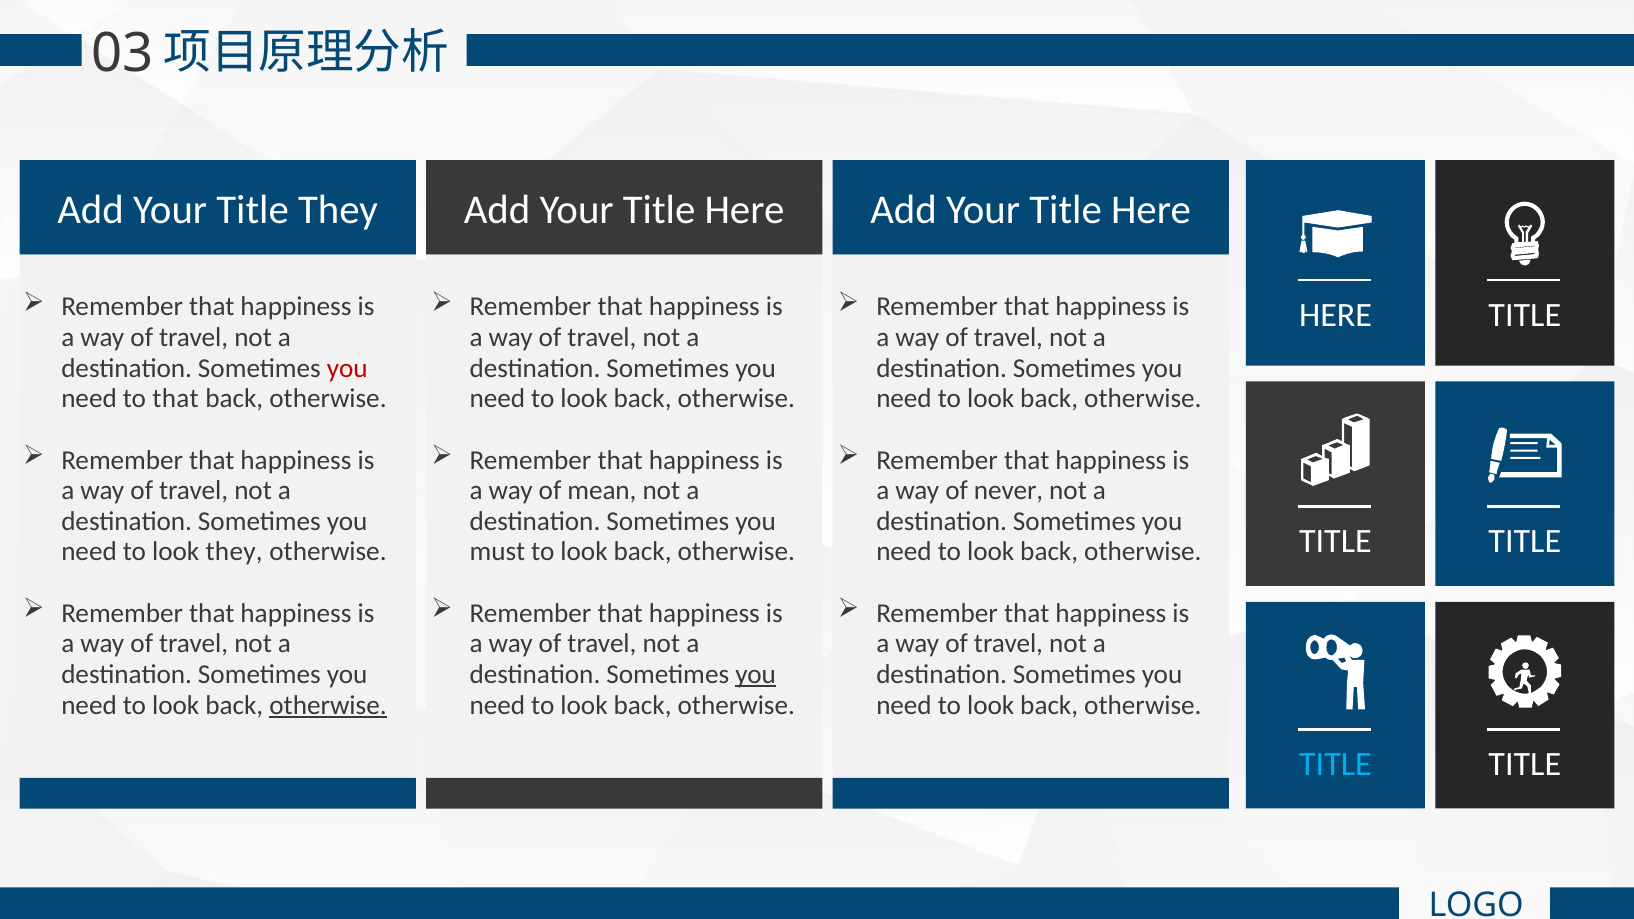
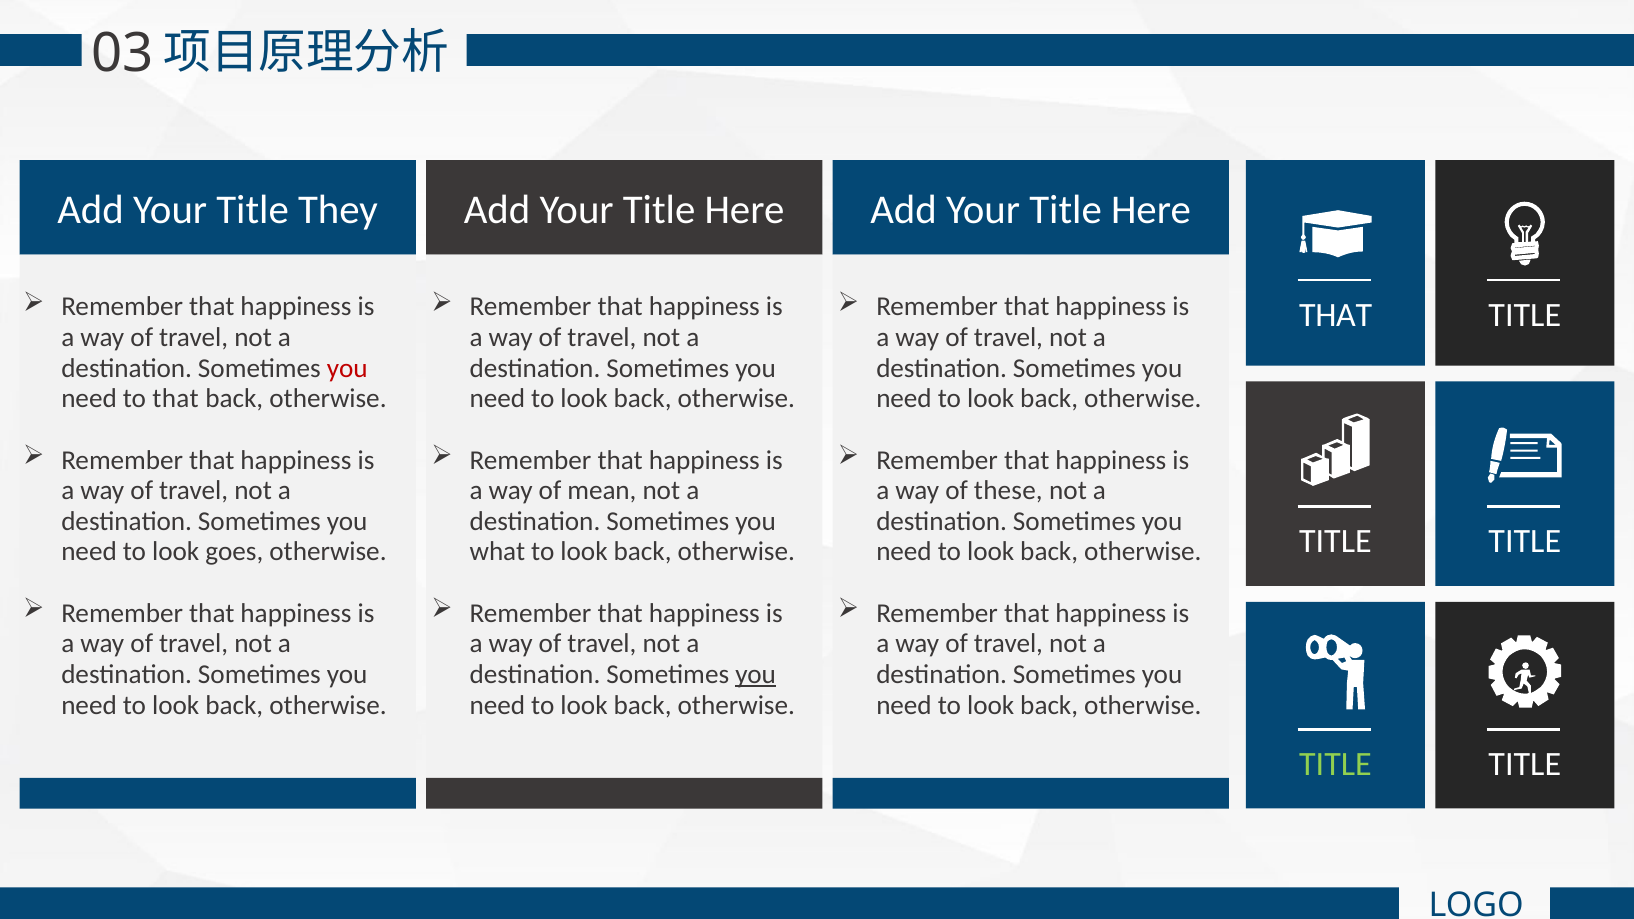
HERE at (1336, 315): HERE -> THAT
never: never -> these
look they: they -> goes
must: must -> what
otherwise at (328, 705) underline: present -> none
TITLE at (1335, 765) colour: light blue -> light green
